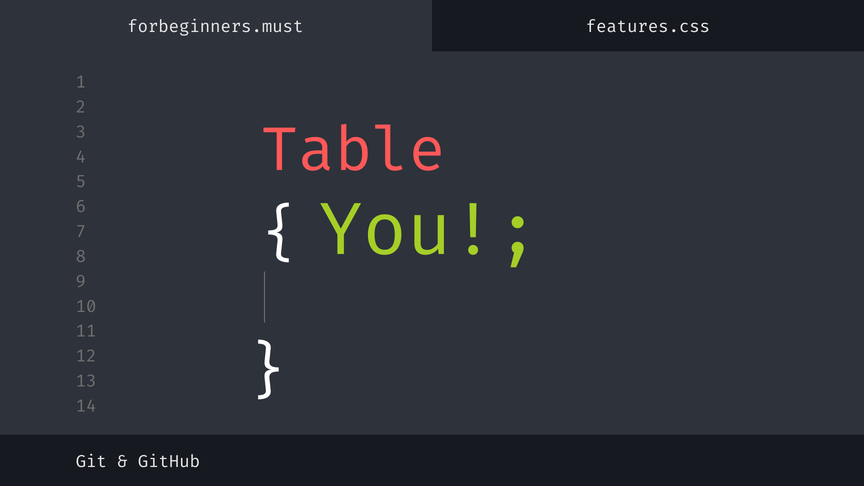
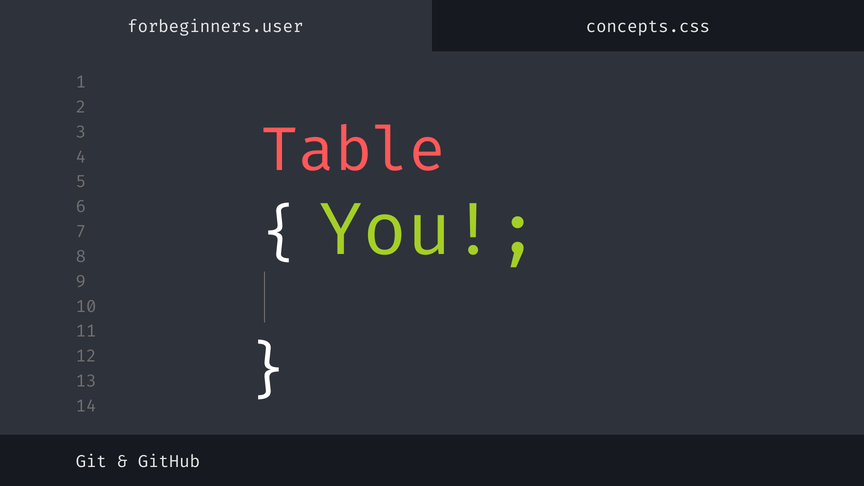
forbeginners.must: forbeginners.must -> forbeginners.user
features.css: features.css -> concepts.css
